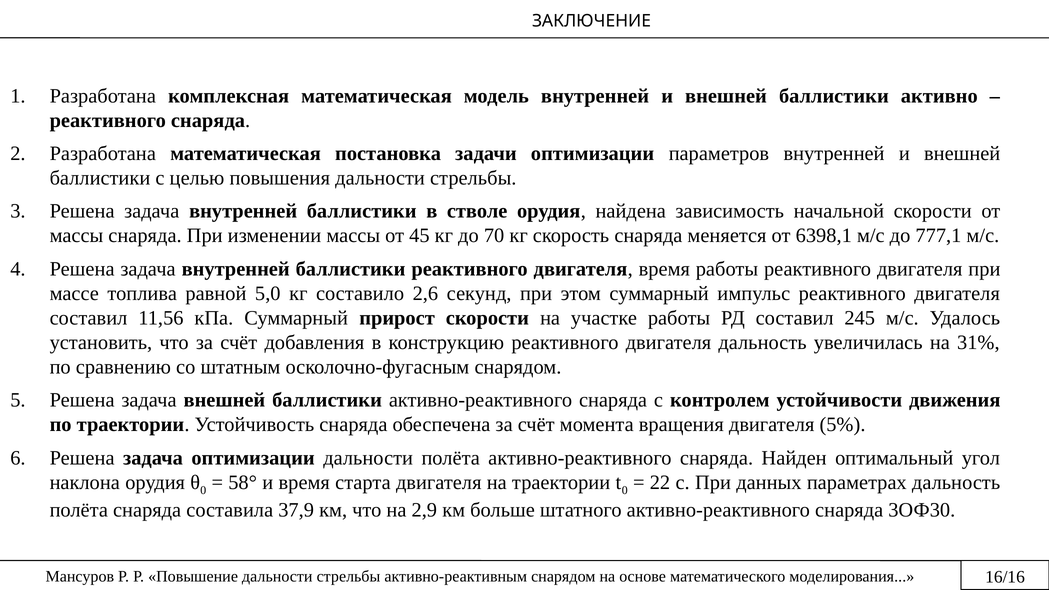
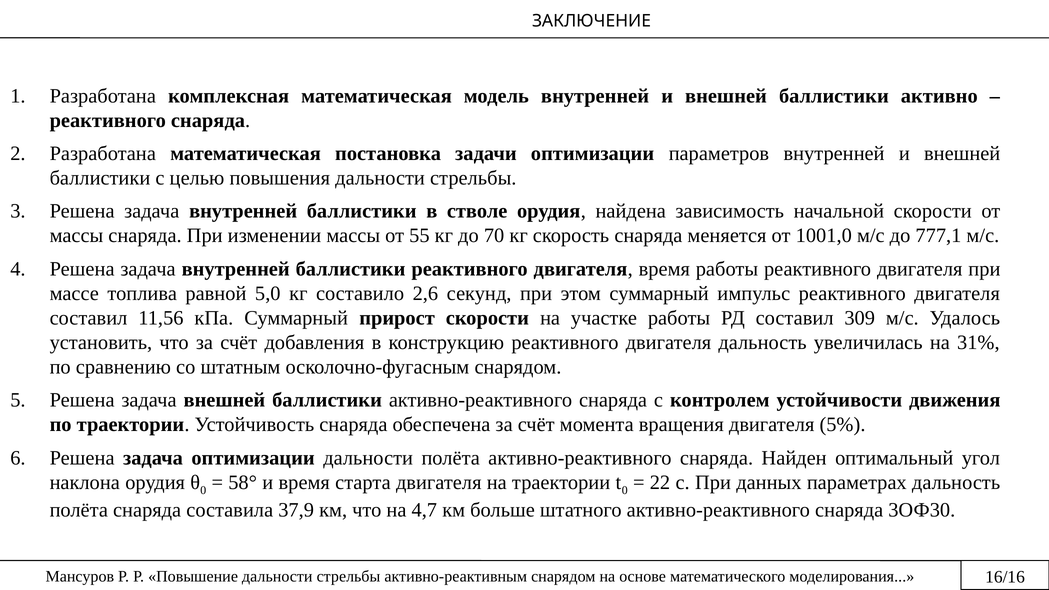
45: 45 -> 55
6398,1: 6398,1 -> 1001,0
245: 245 -> 309
2,9: 2,9 -> 4,7
